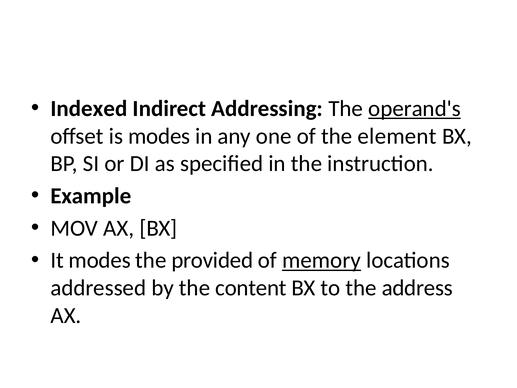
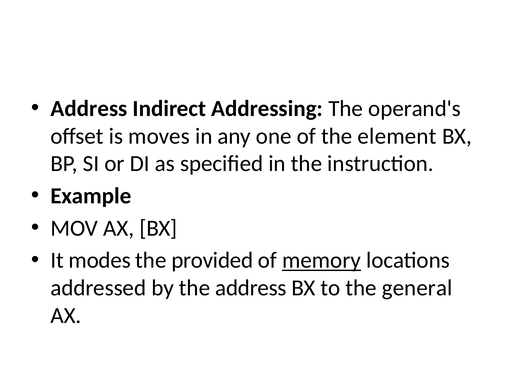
Indexed at (89, 108): Indexed -> Address
operand's underline: present -> none
is modes: modes -> moves
the content: content -> address
address: address -> general
